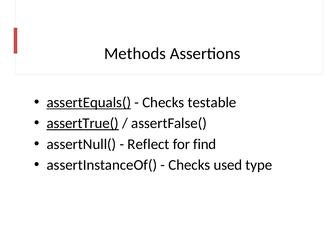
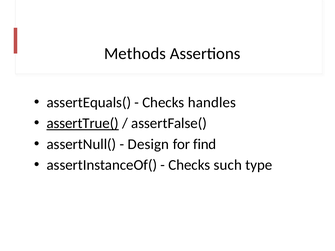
assertEquals( underline: present -> none
testable: testable -> handles
Reflect: Reflect -> Design
used: used -> such
